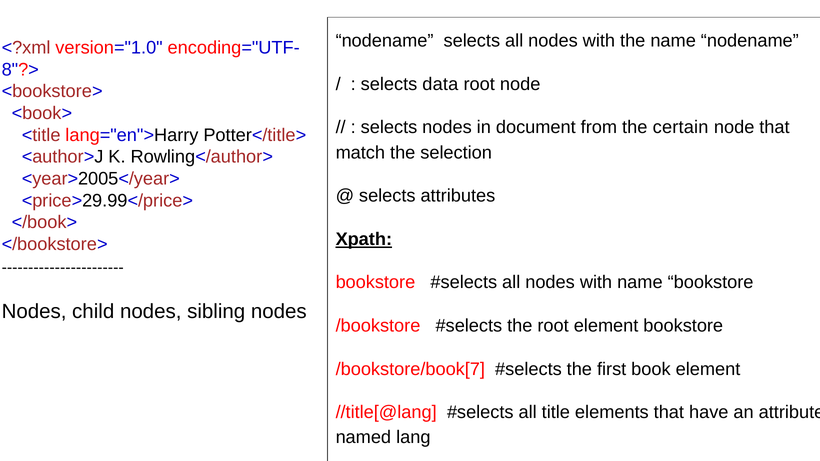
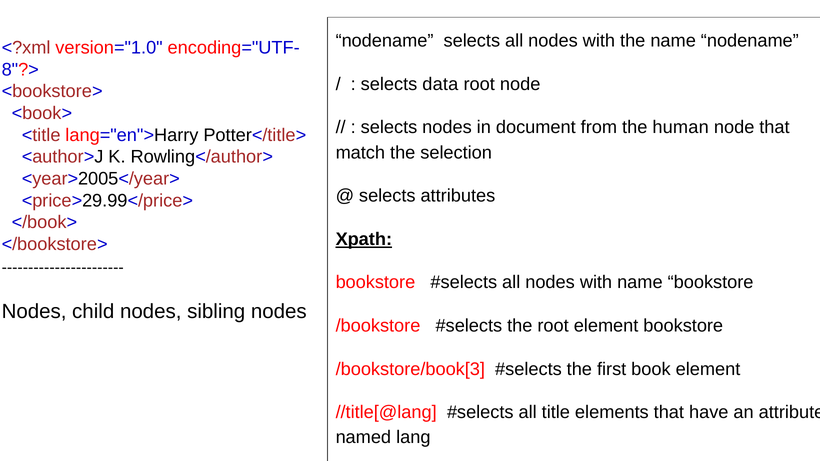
certain: certain -> human
/bookstore/book[7: /bookstore/book[7 -> /bookstore/book[3
